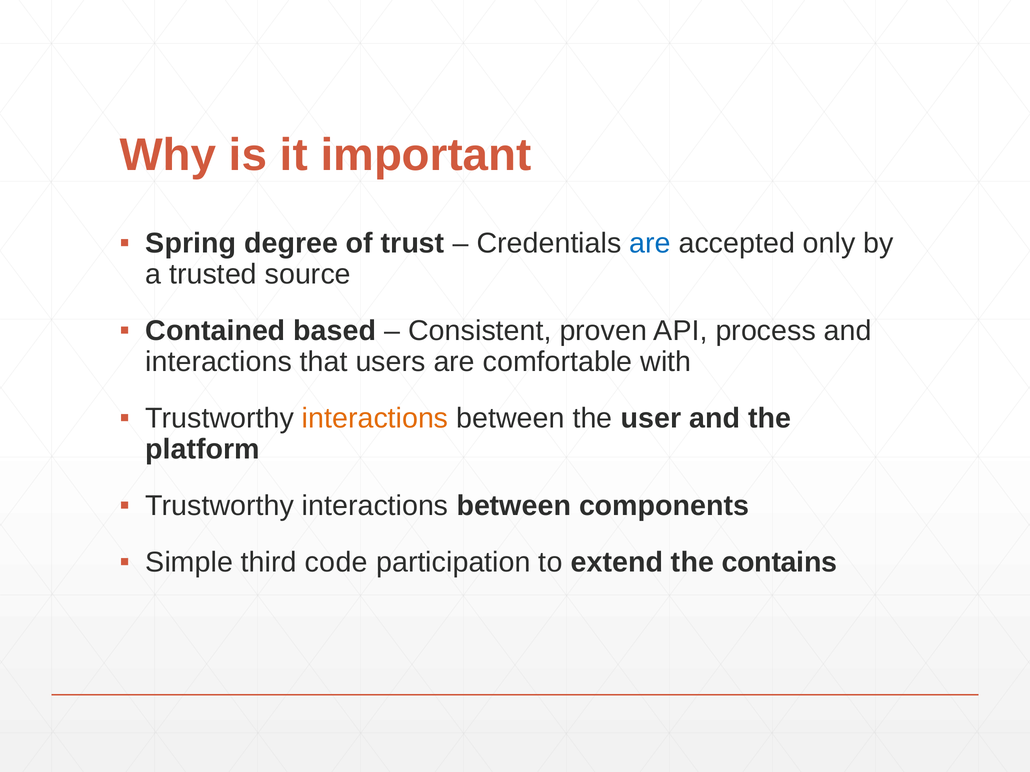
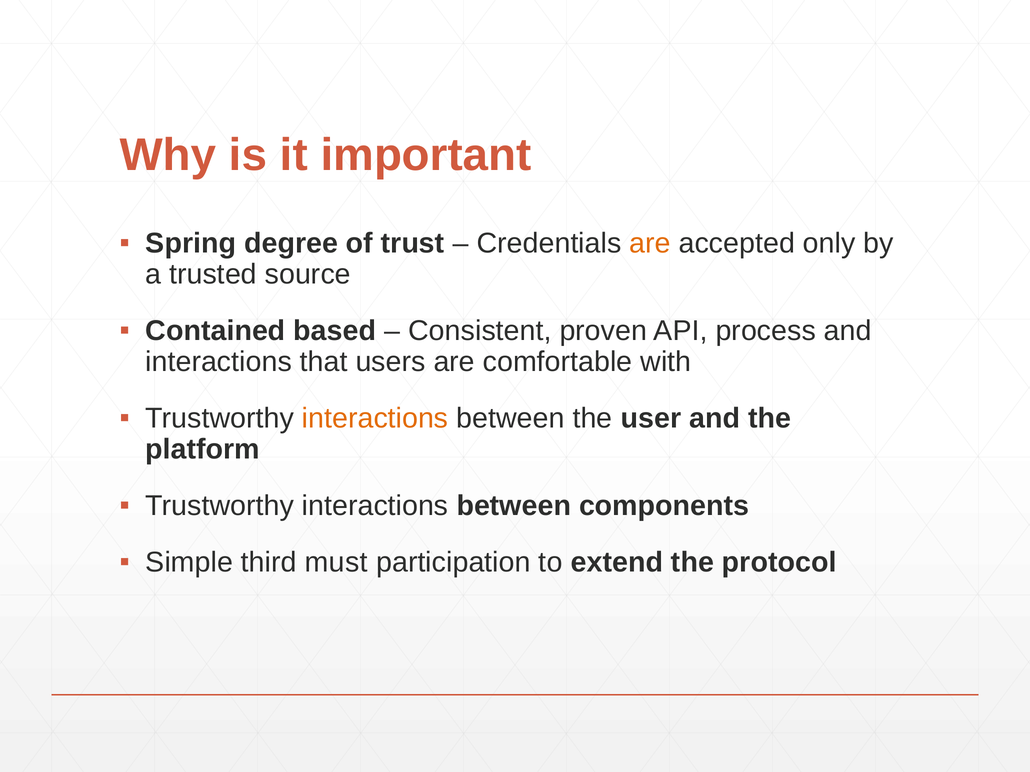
are at (650, 244) colour: blue -> orange
code: code -> must
contains: contains -> protocol
